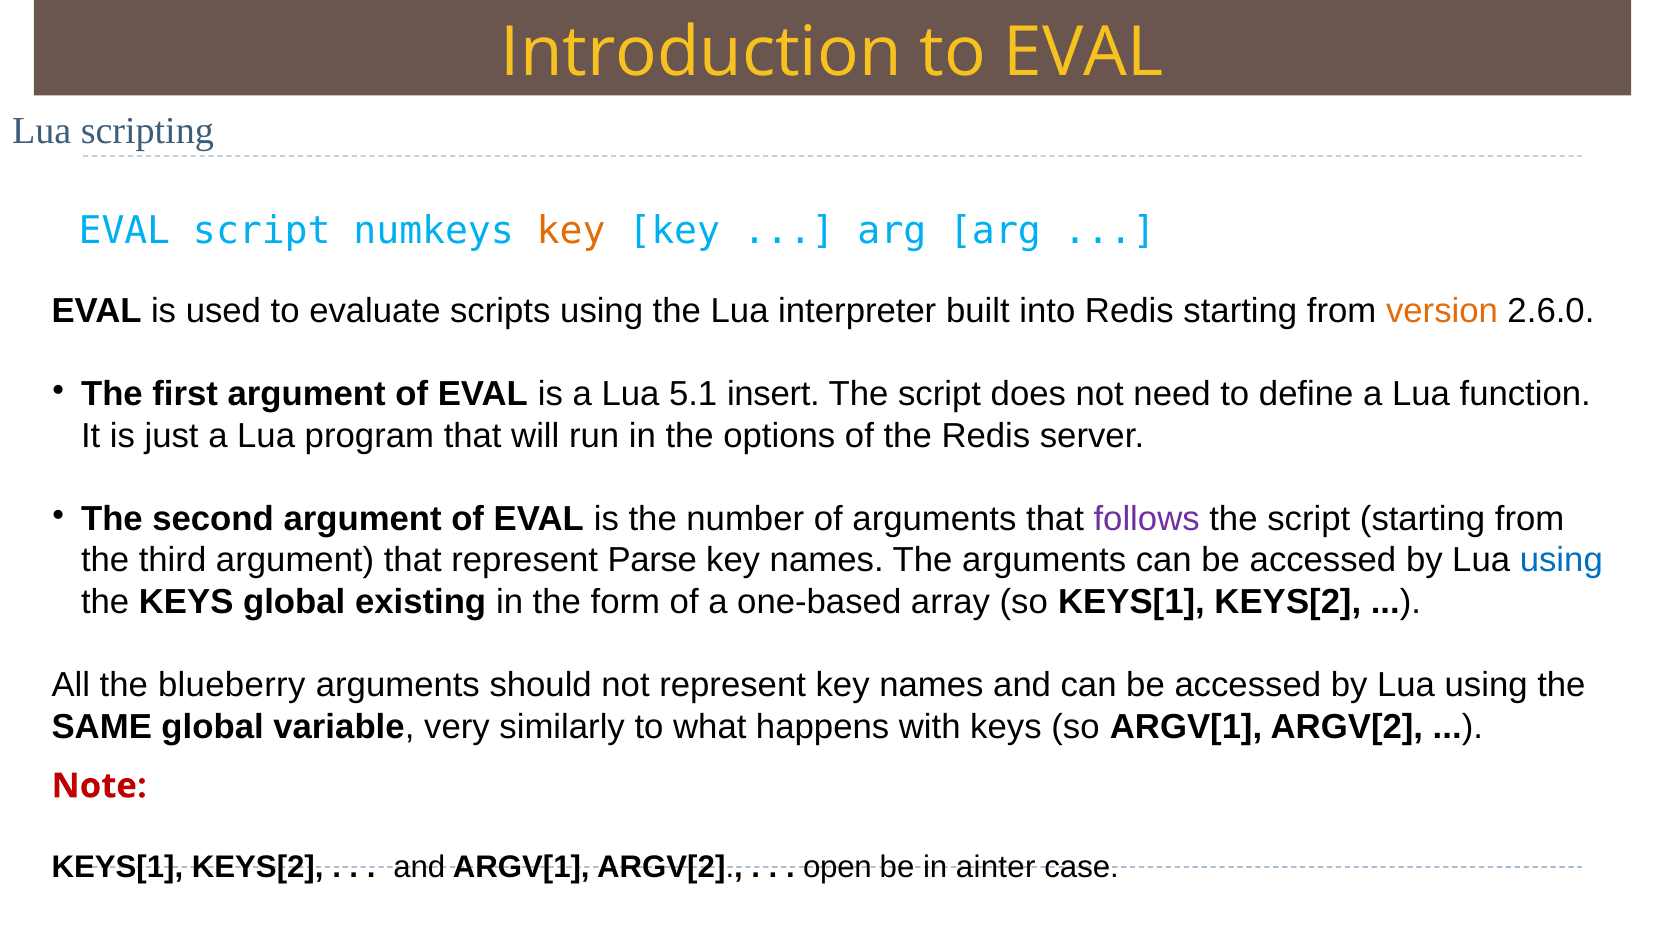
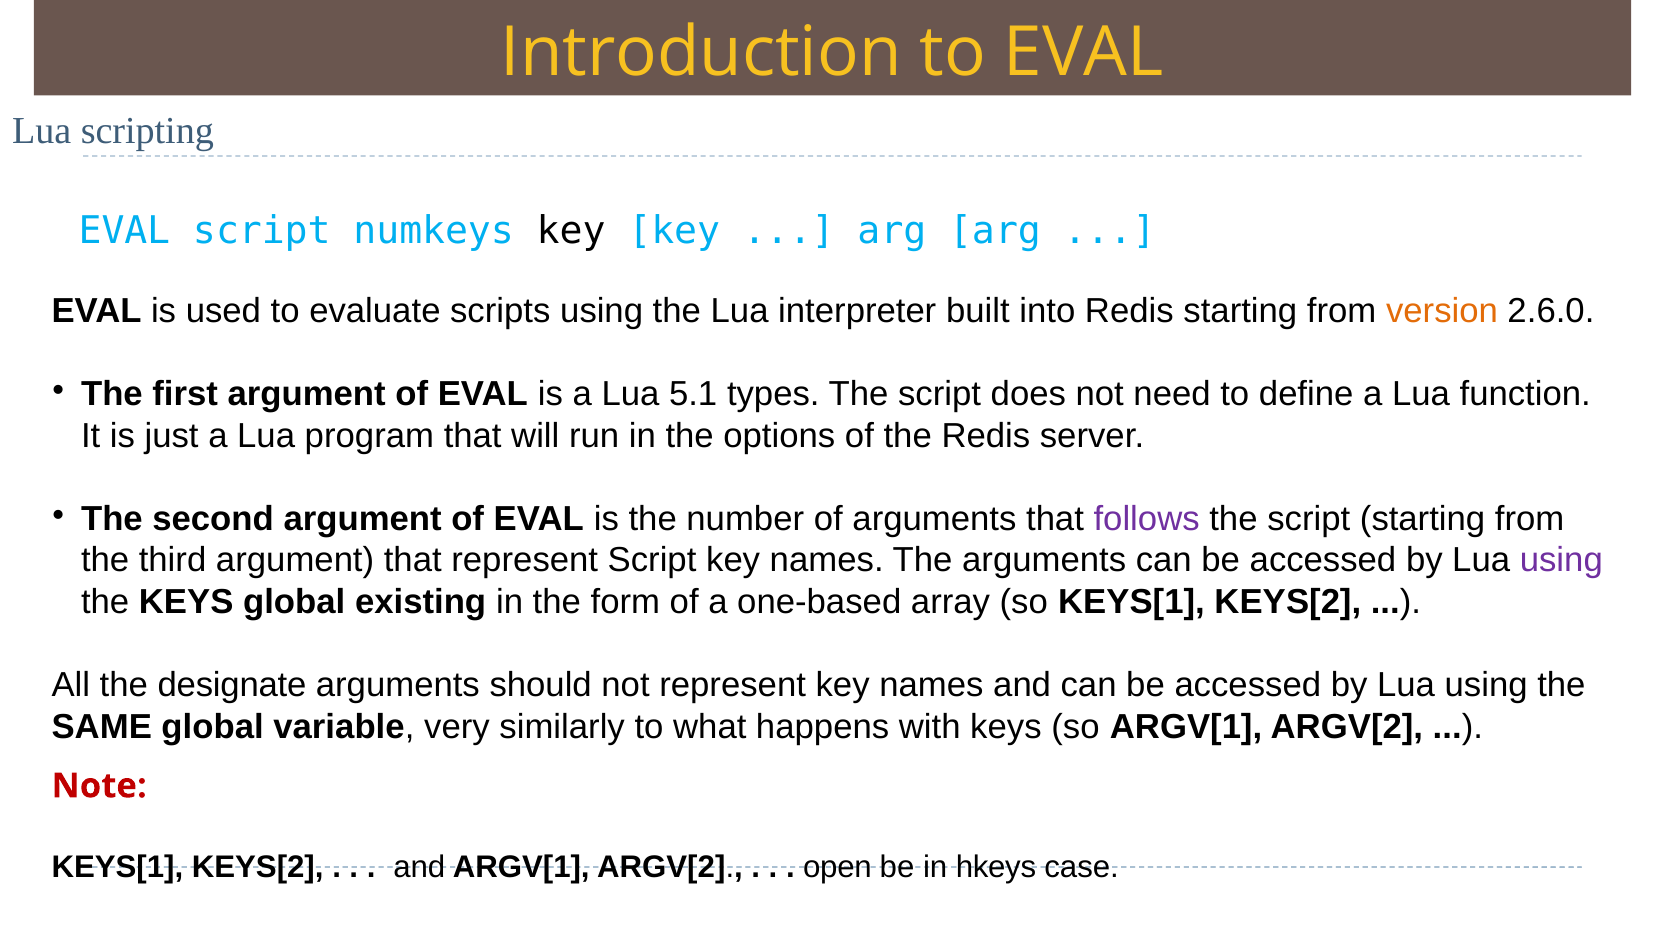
key at (571, 231) colour: orange -> black
insert: insert -> types
represent Parse: Parse -> Script
using at (1561, 561) colour: blue -> purple
blueberry: blueberry -> designate
ainter: ainter -> hkeys
